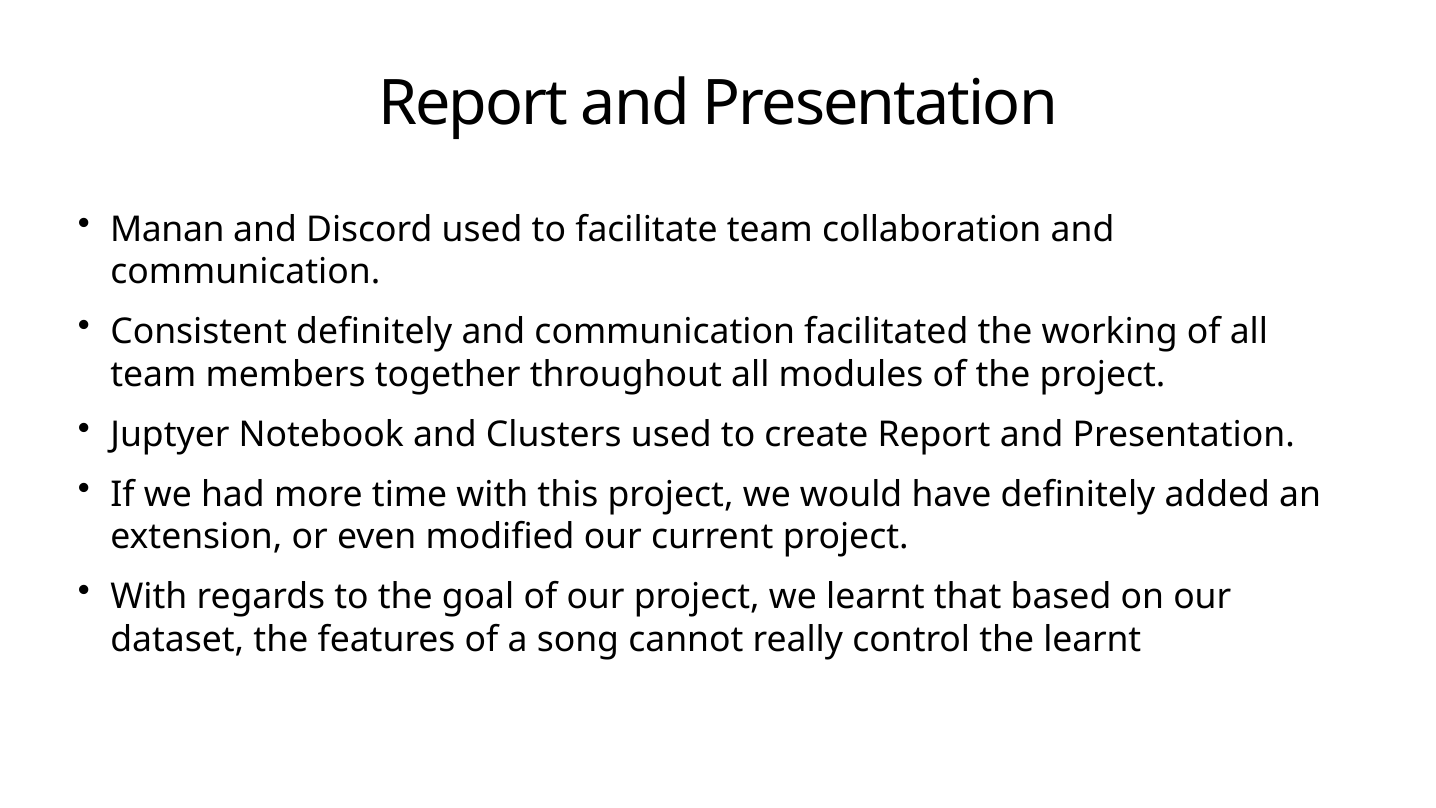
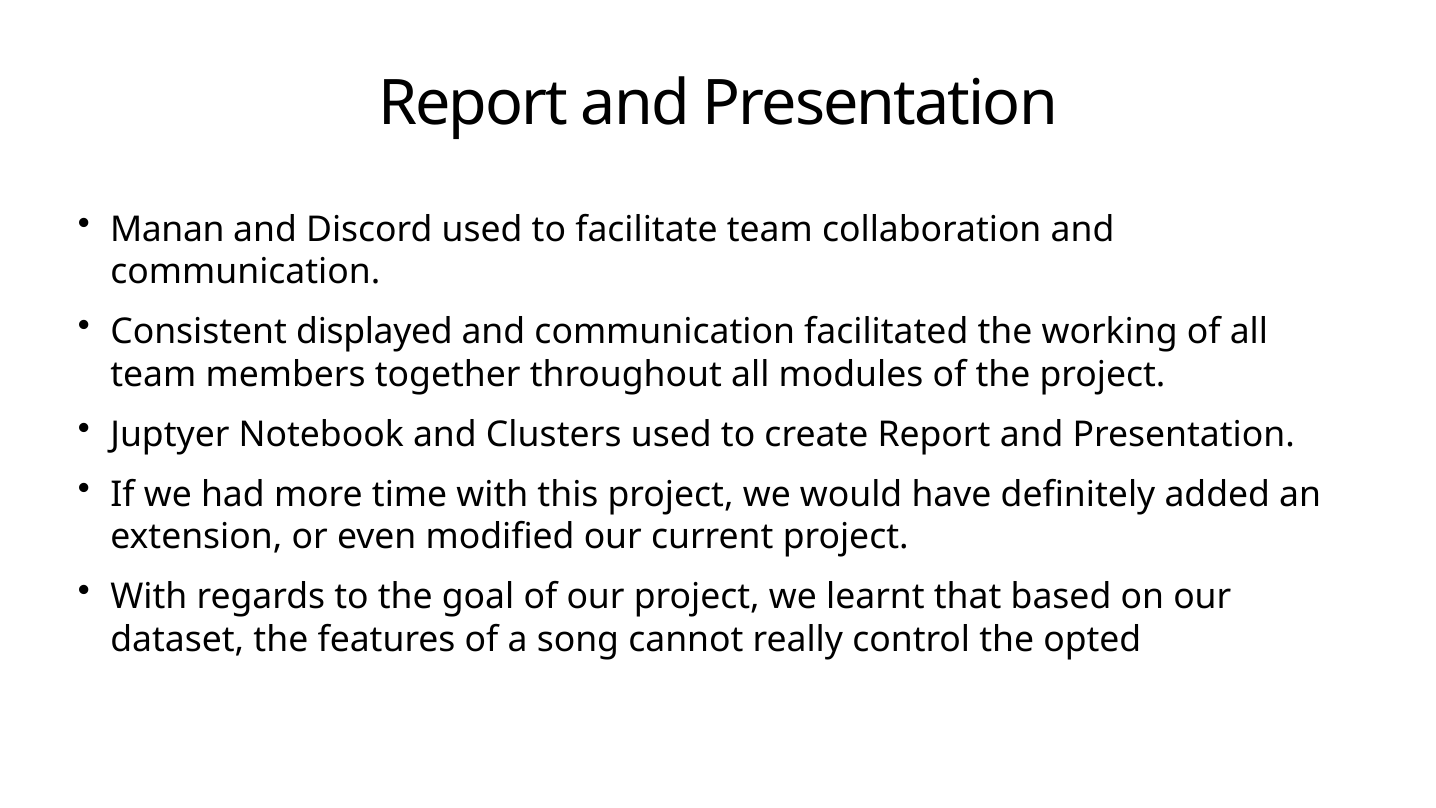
Consistent definitely: definitely -> displayed
the learnt: learnt -> opted
